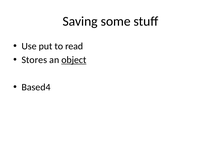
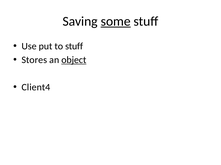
some underline: none -> present
to read: read -> stuff
Based4: Based4 -> Client4
